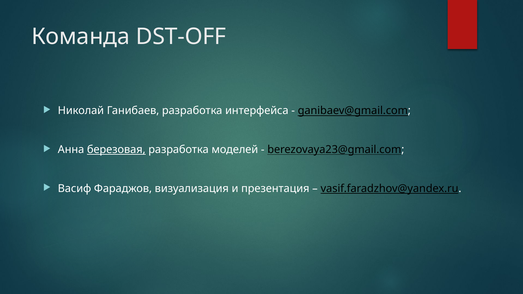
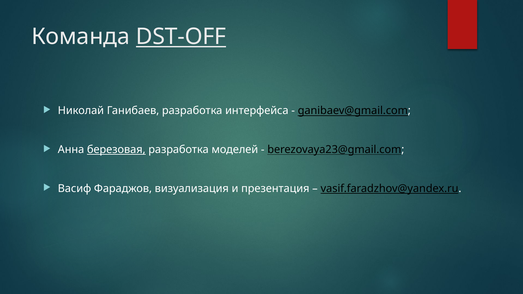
DST-OFF underline: none -> present
